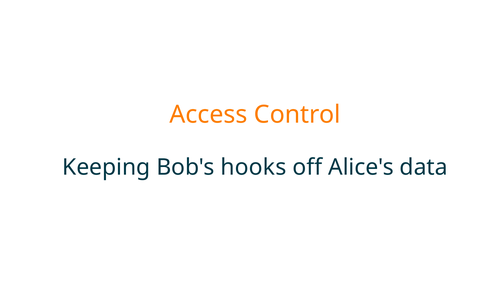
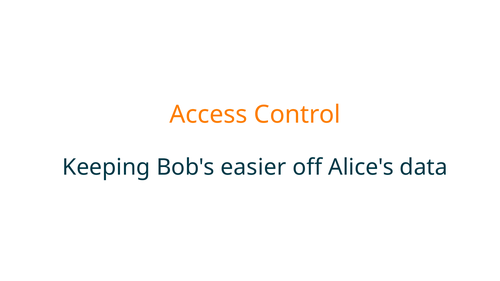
hooks: hooks -> easier
